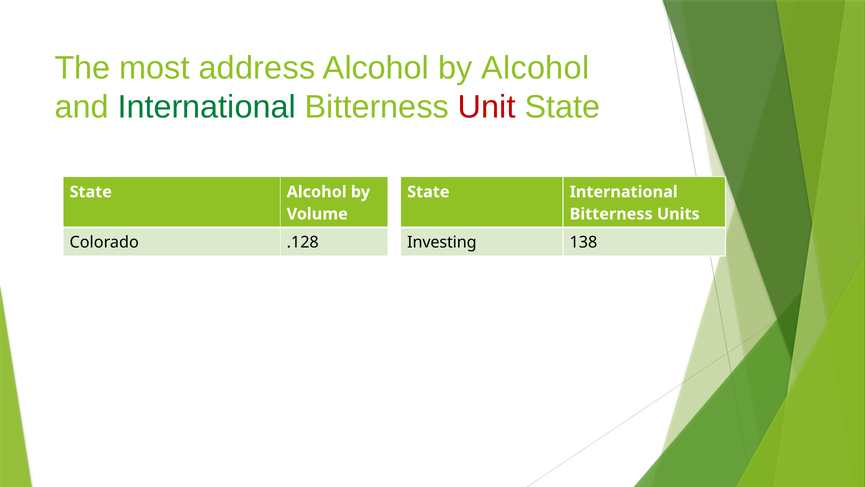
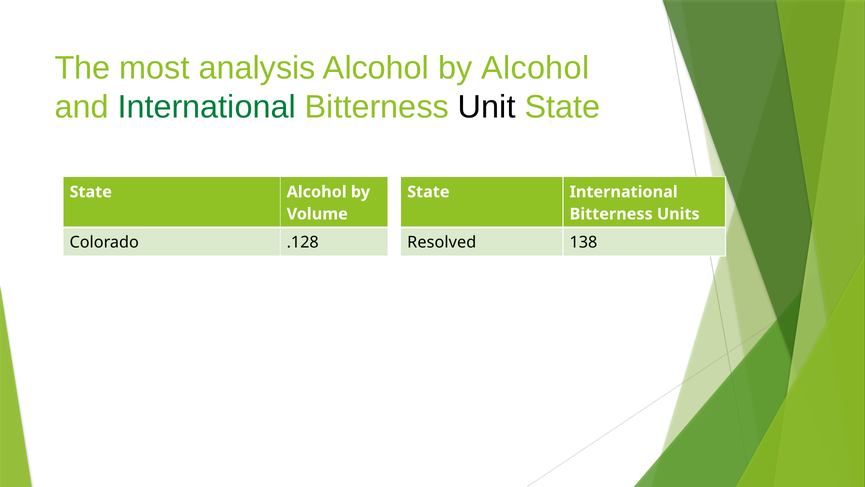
address: address -> analysis
Unit colour: red -> black
Investing: Investing -> Resolved
